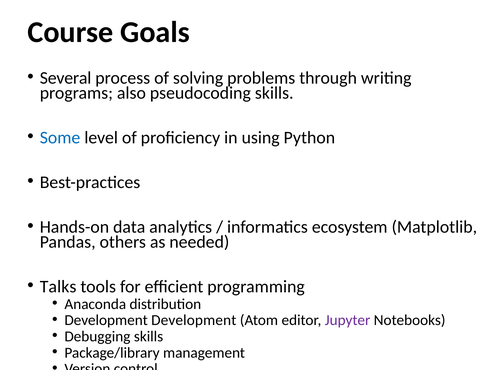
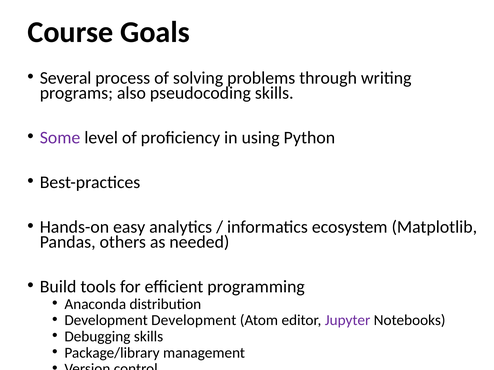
Some colour: blue -> purple
data: data -> easy
Talks: Talks -> Build
